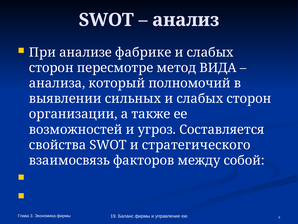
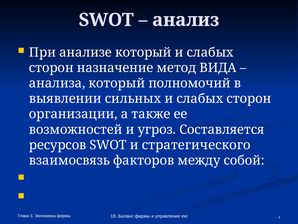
анализе фабрике: фабрике -> который
пересмотре: пересмотре -> назначение
свойства: свойства -> ресурсов
